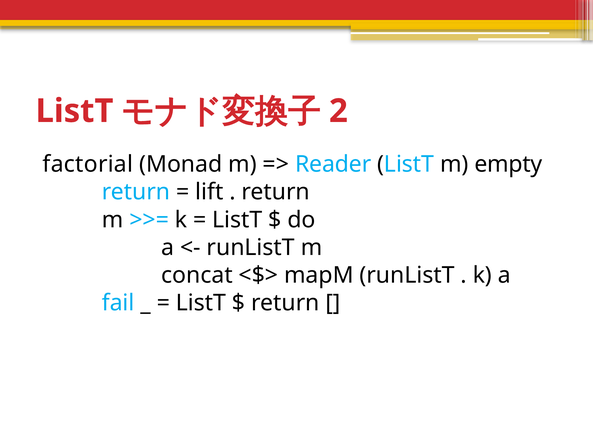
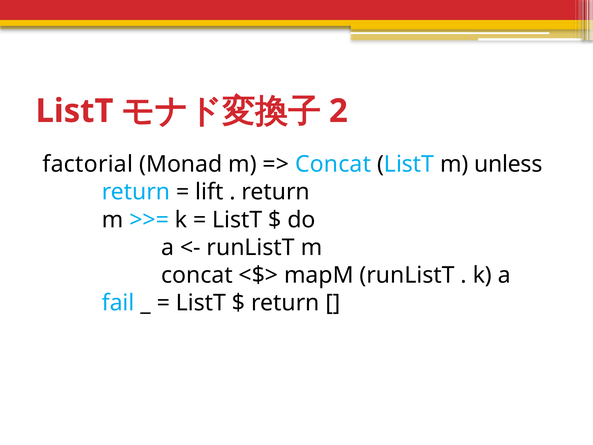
Reader at (333, 164): Reader -> Concat
empty: empty -> unless
